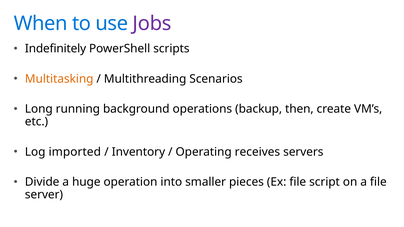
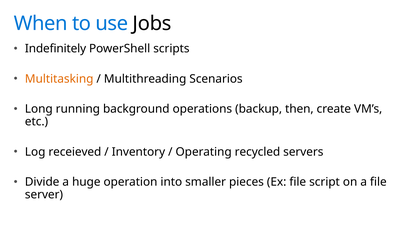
Jobs colour: purple -> black
imported: imported -> receieved
receives: receives -> recycled
